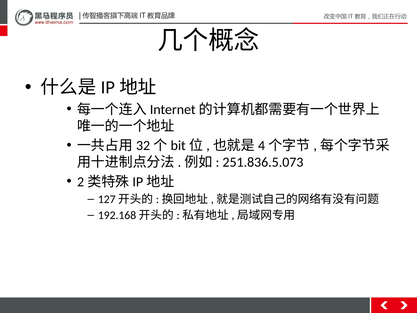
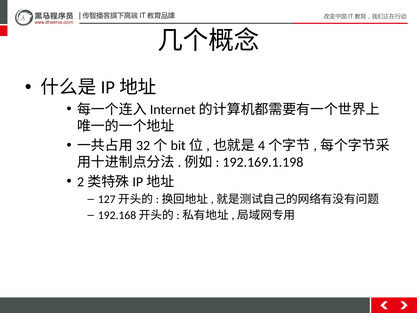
251.836.5.073: 251.836.5.073 -> 192.169.1.198
